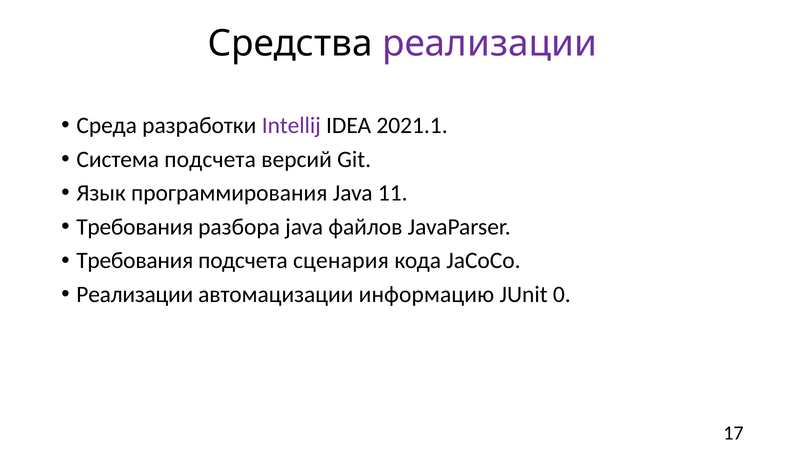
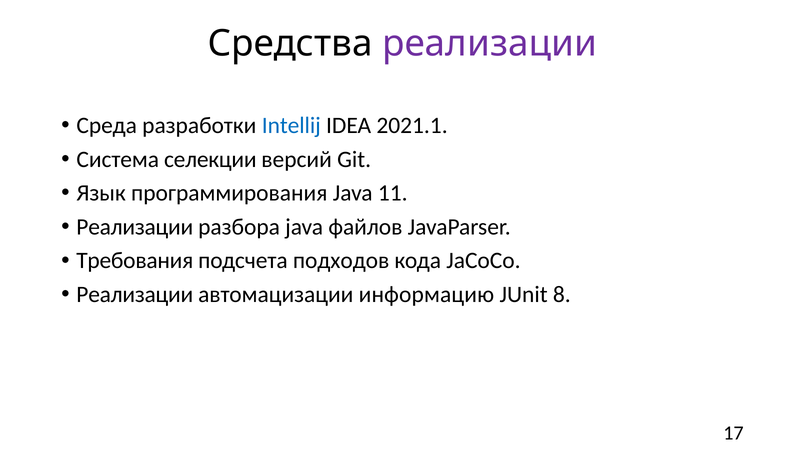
Intellij colour: purple -> blue
Система подсчета: подсчета -> селекции
Требования at (135, 227): Требования -> Реализации
сценария: сценария -> подходов
0: 0 -> 8
